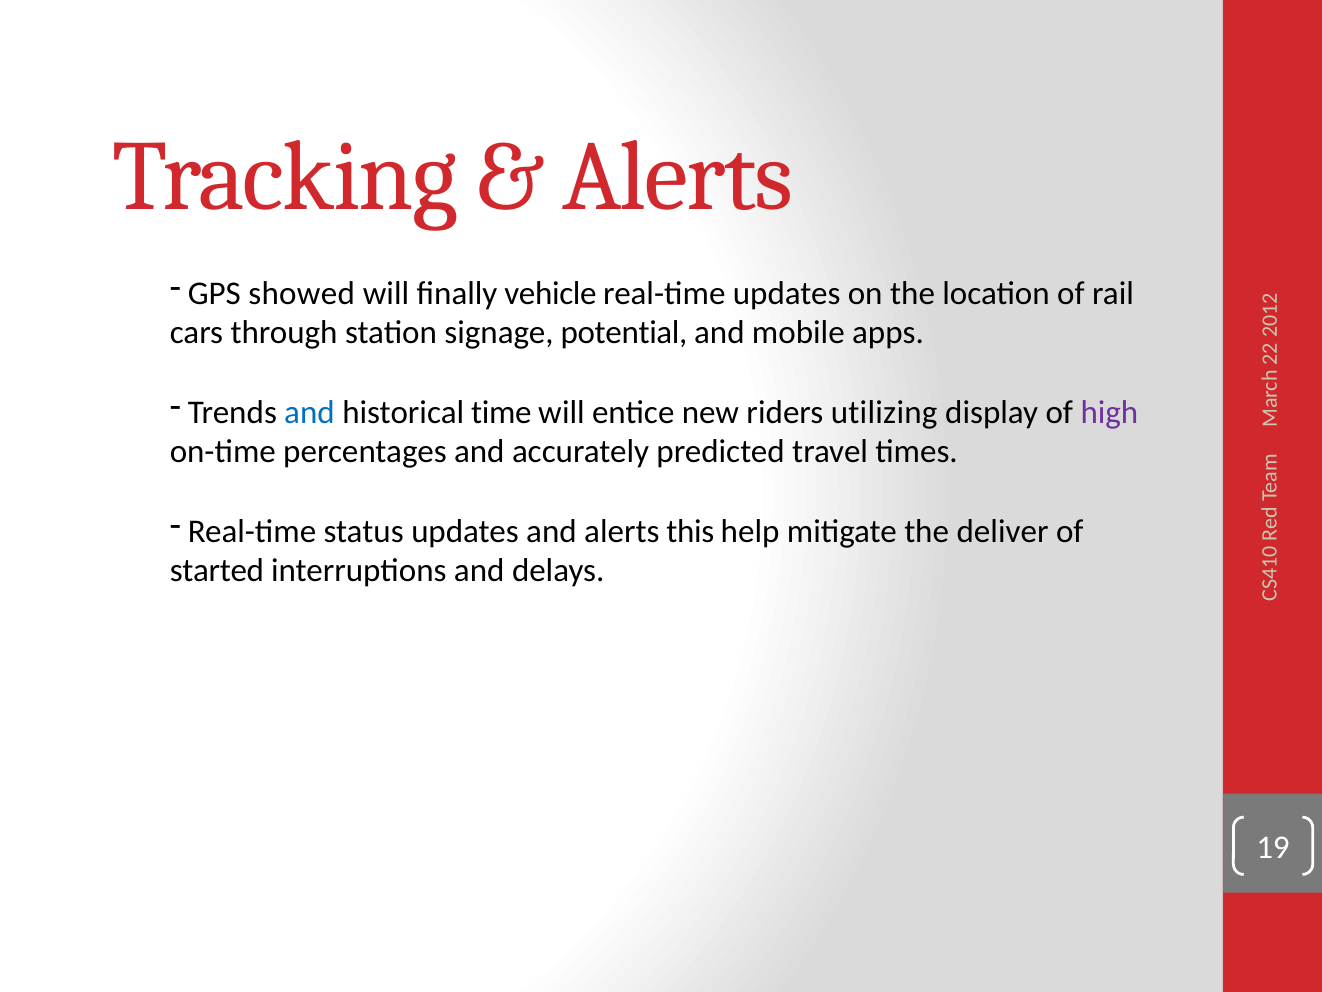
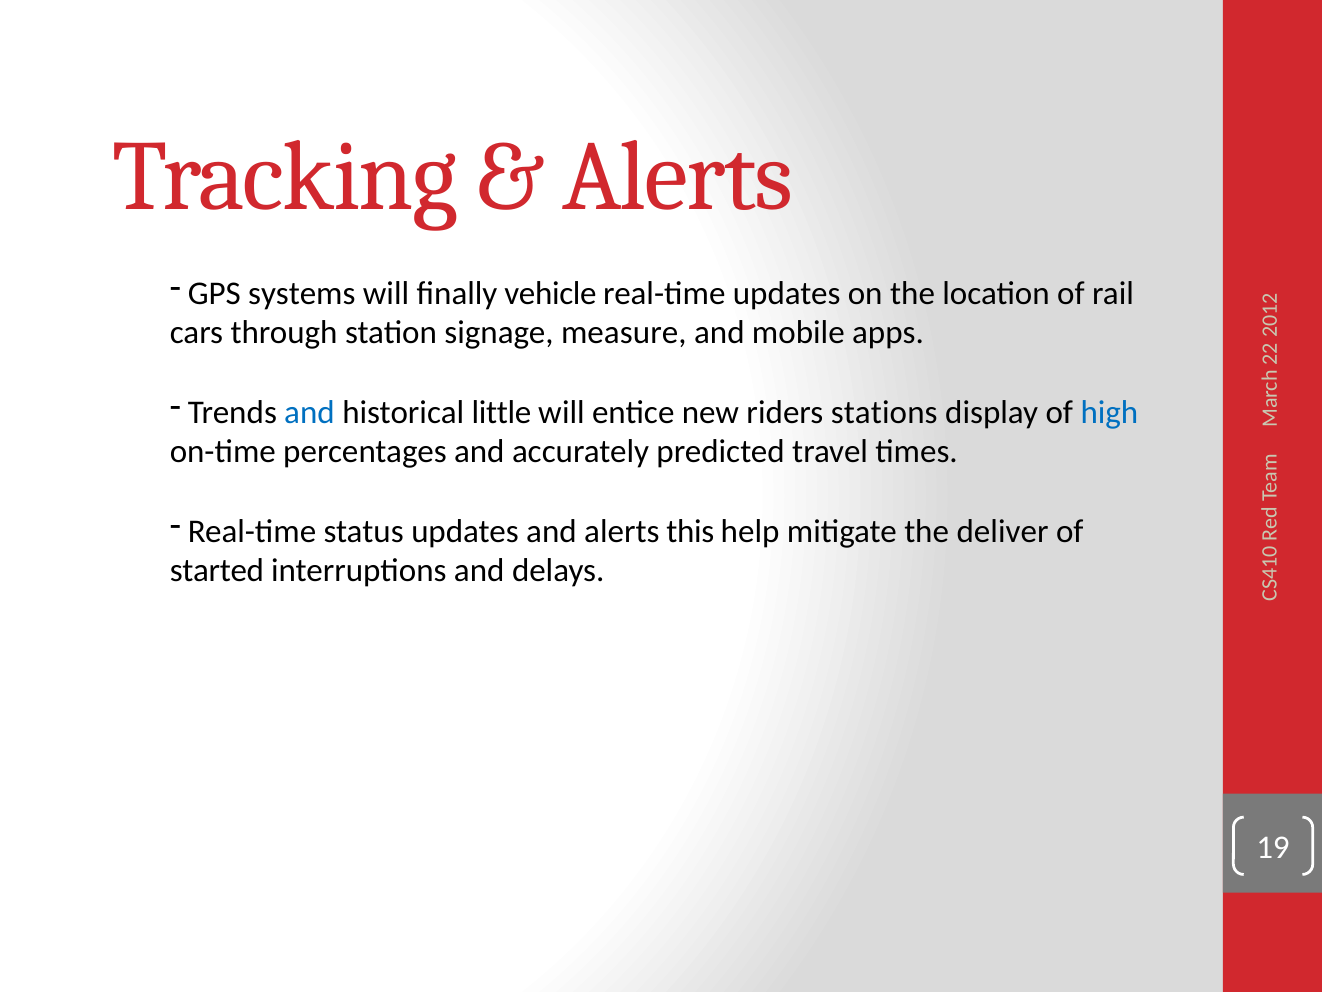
showed: showed -> systems
potential: potential -> measure
time: time -> little
utilizing: utilizing -> stations
high colour: purple -> blue
